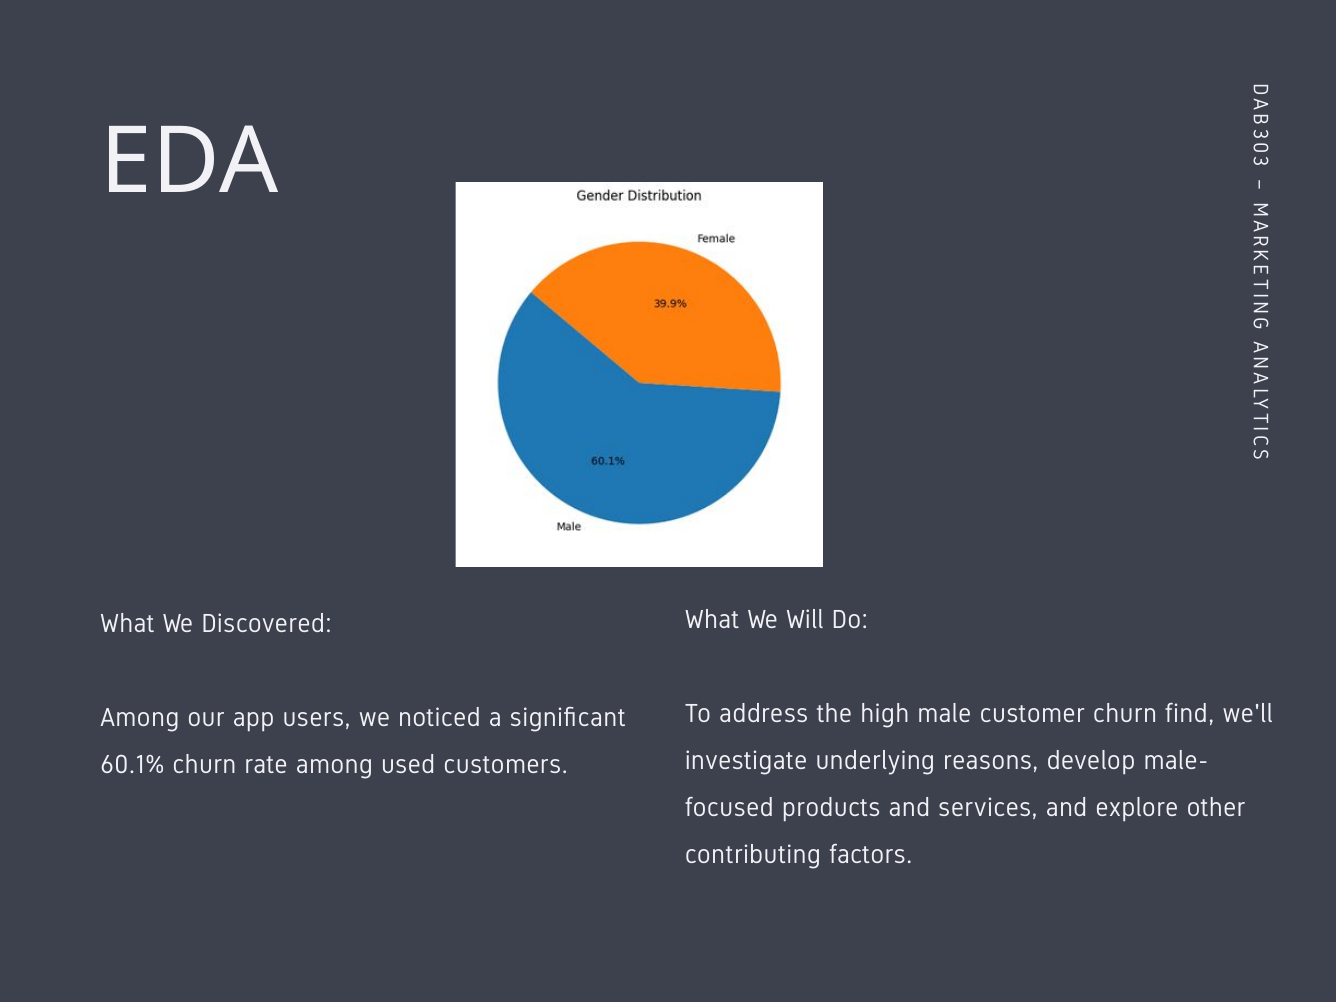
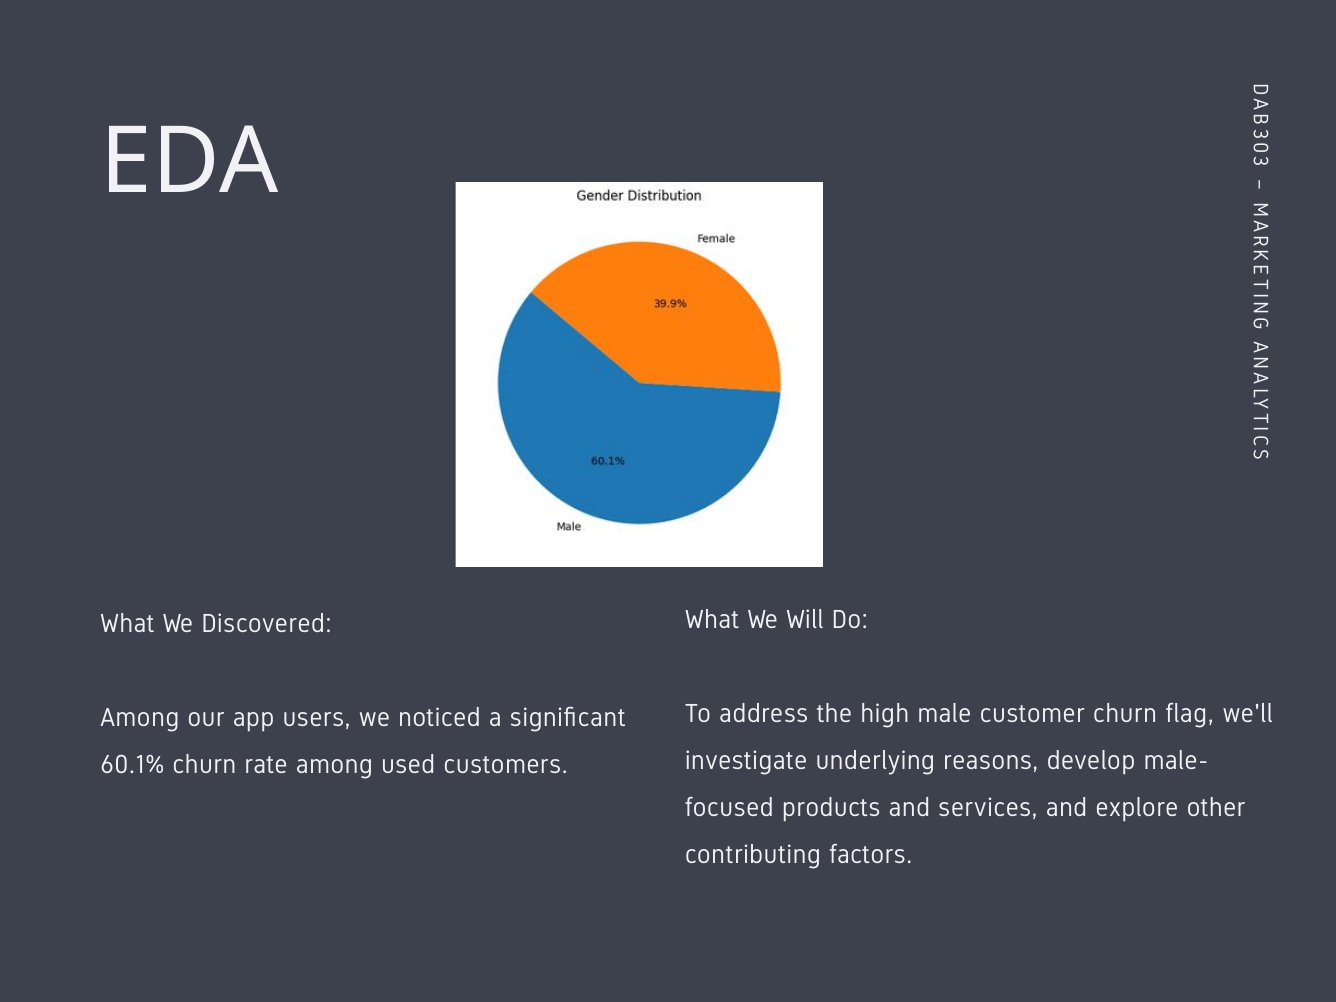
find: find -> flag
